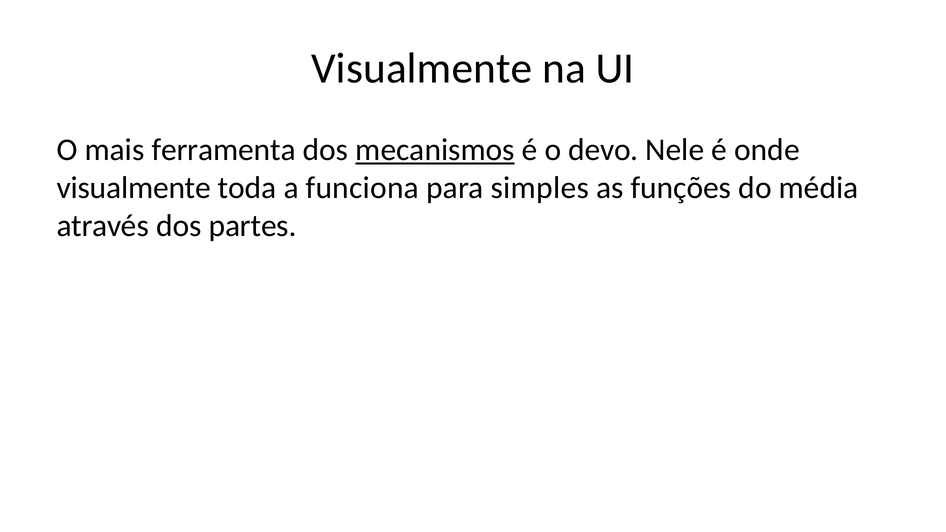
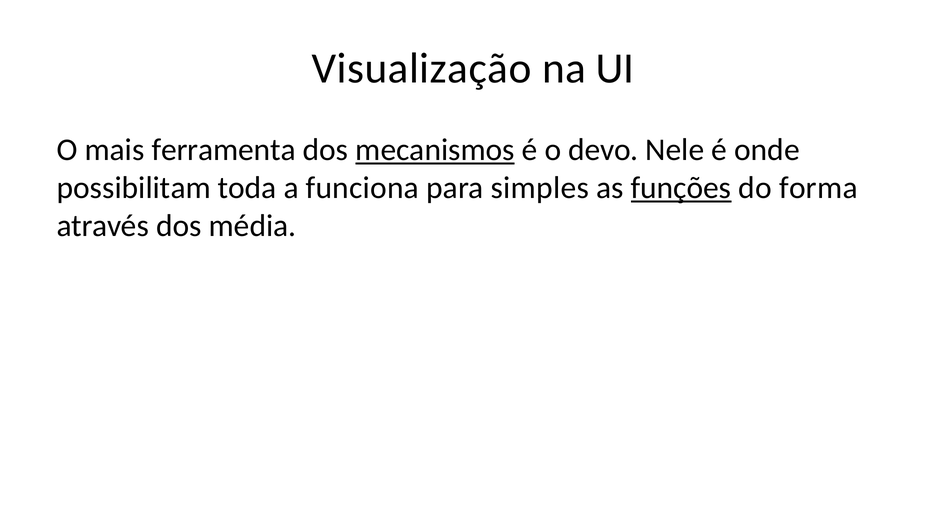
Visualmente at (422, 69): Visualmente -> Visualização
visualmente at (134, 188): visualmente -> possibilitam
funções underline: none -> present
média: média -> forma
partes: partes -> média
